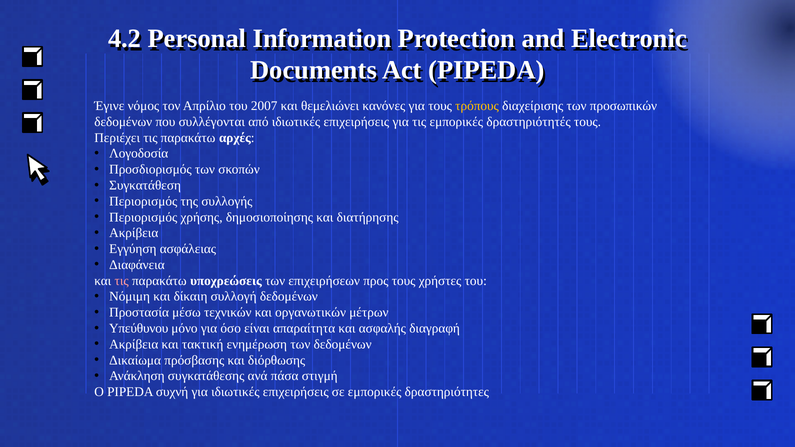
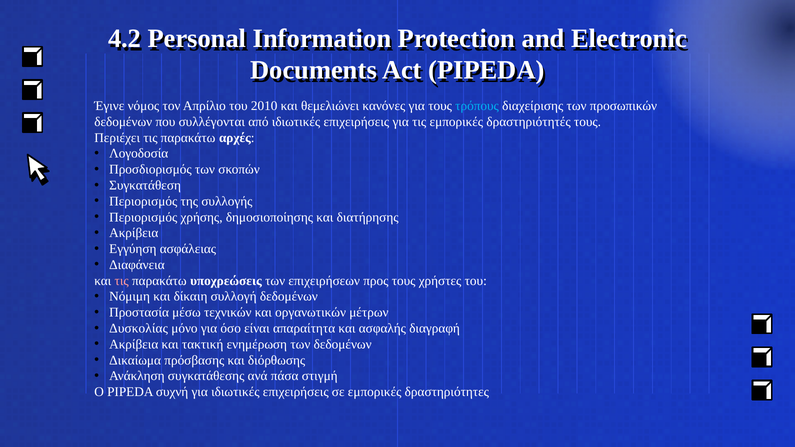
2007: 2007 -> 2010
τρόπους colour: yellow -> light blue
Υπεύθυνου: Υπεύθυνου -> Δυσκολίας
